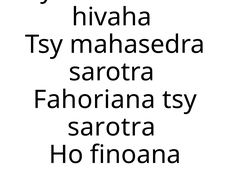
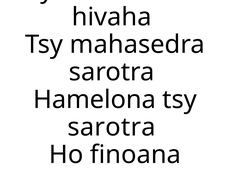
Fahoriana: Fahoriana -> Hamelona
